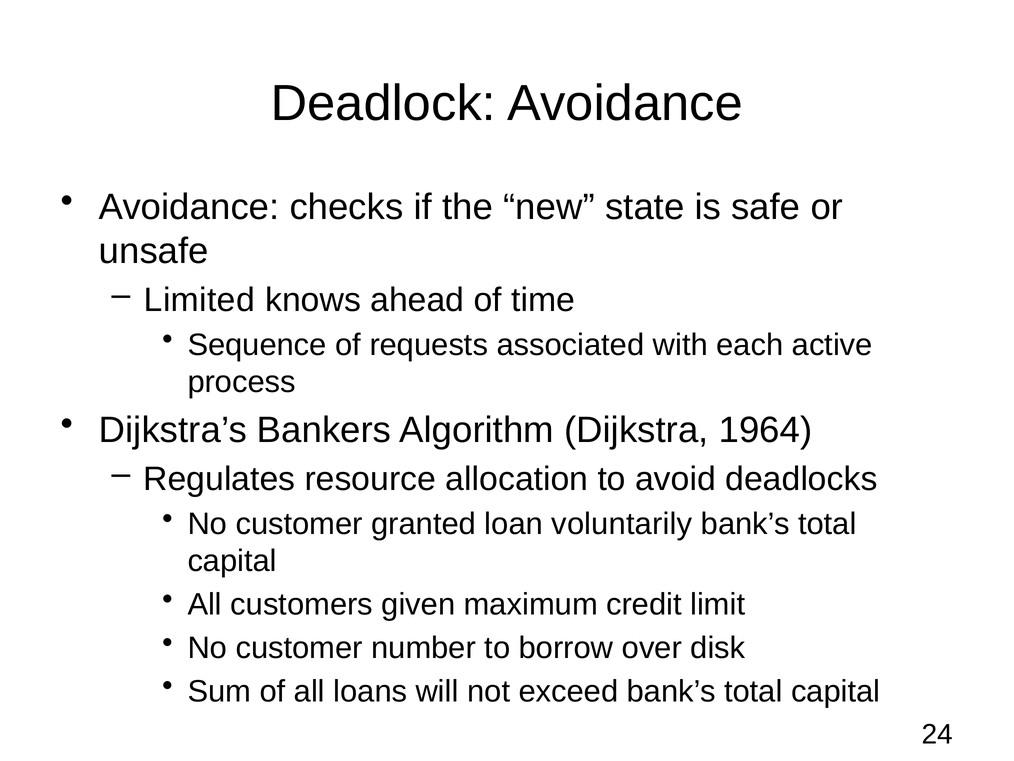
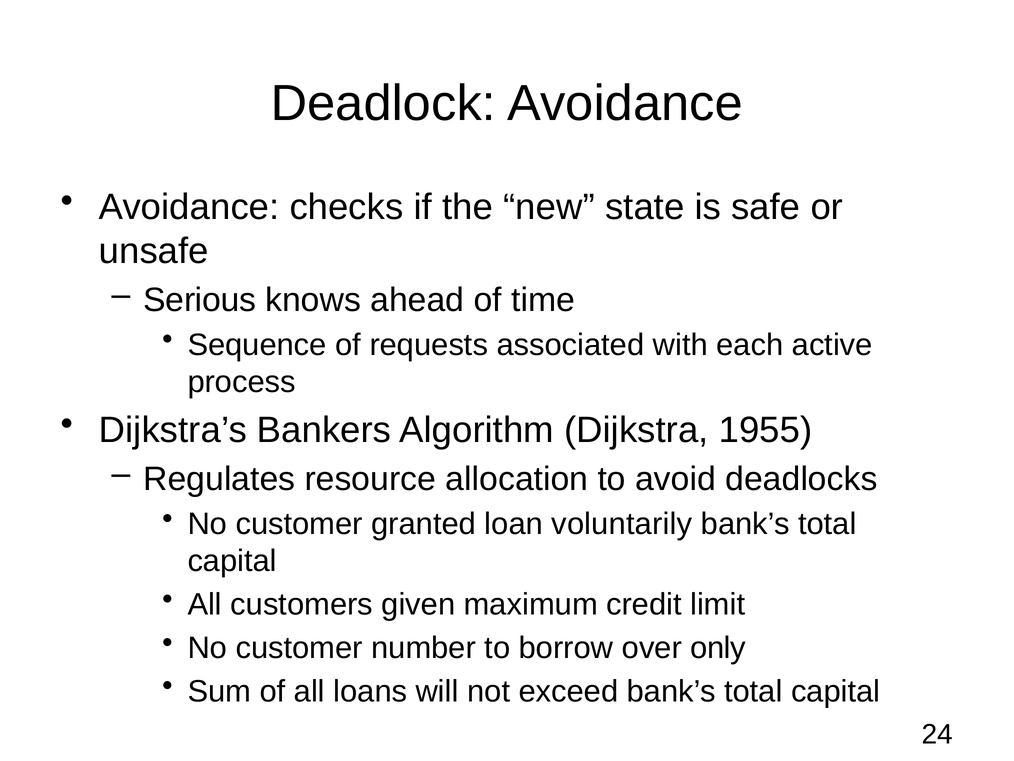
Limited: Limited -> Serious
1964: 1964 -> 1955
disk: disk -> only
